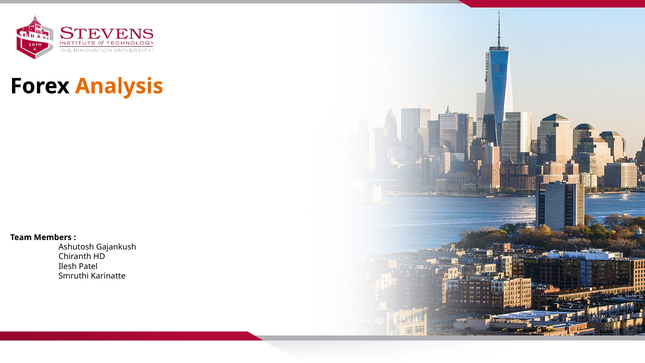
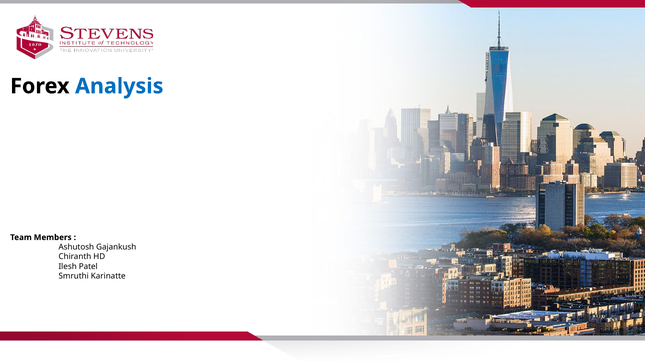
Analysis colour: orange -> blue
